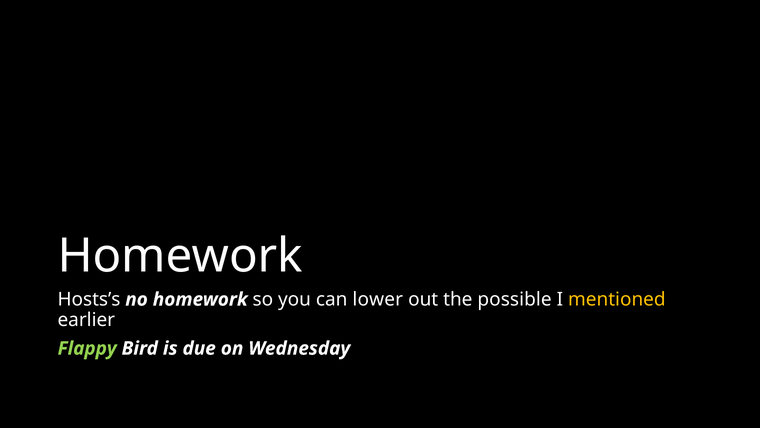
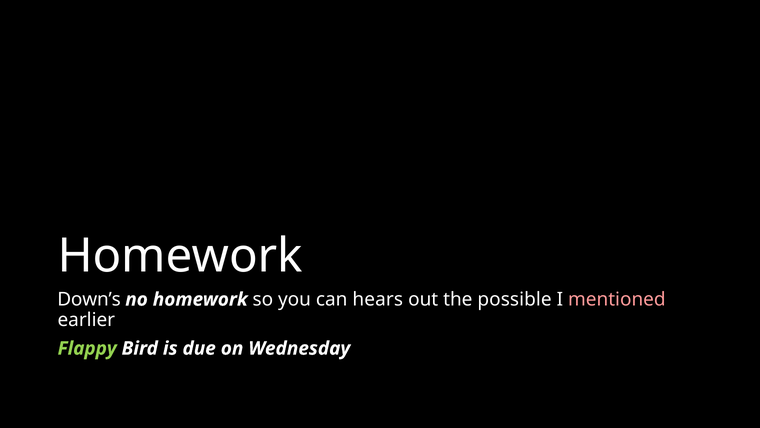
Hosts’s: Hosts’s -> Down’s
lower: lower -> hears
mentioned colour: yellow -> pink
